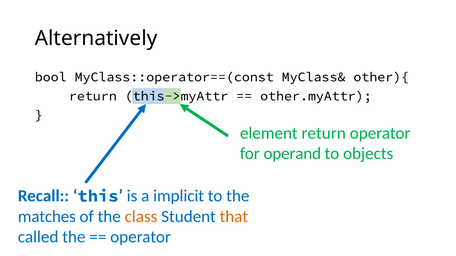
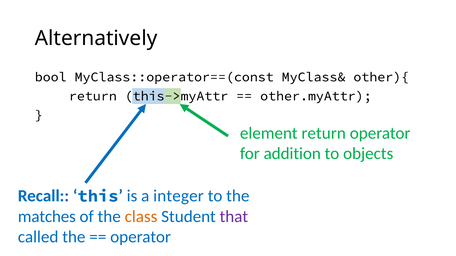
operand: operand -> addition
implicit: implicit -> integer
that colour: orange -> purple
